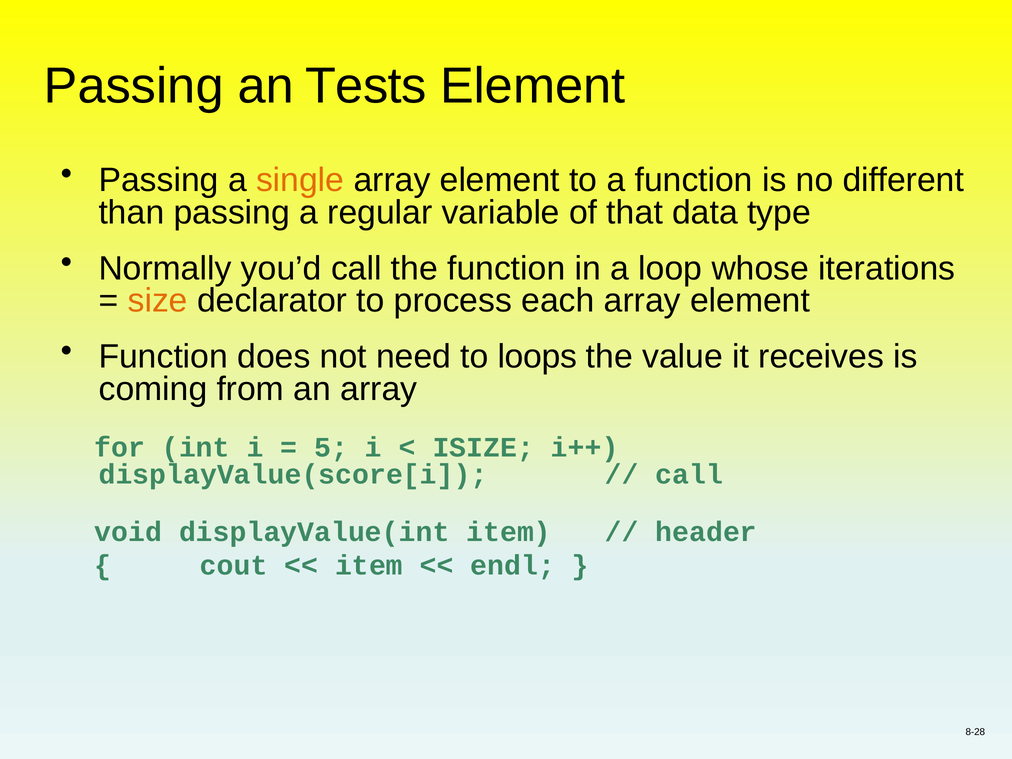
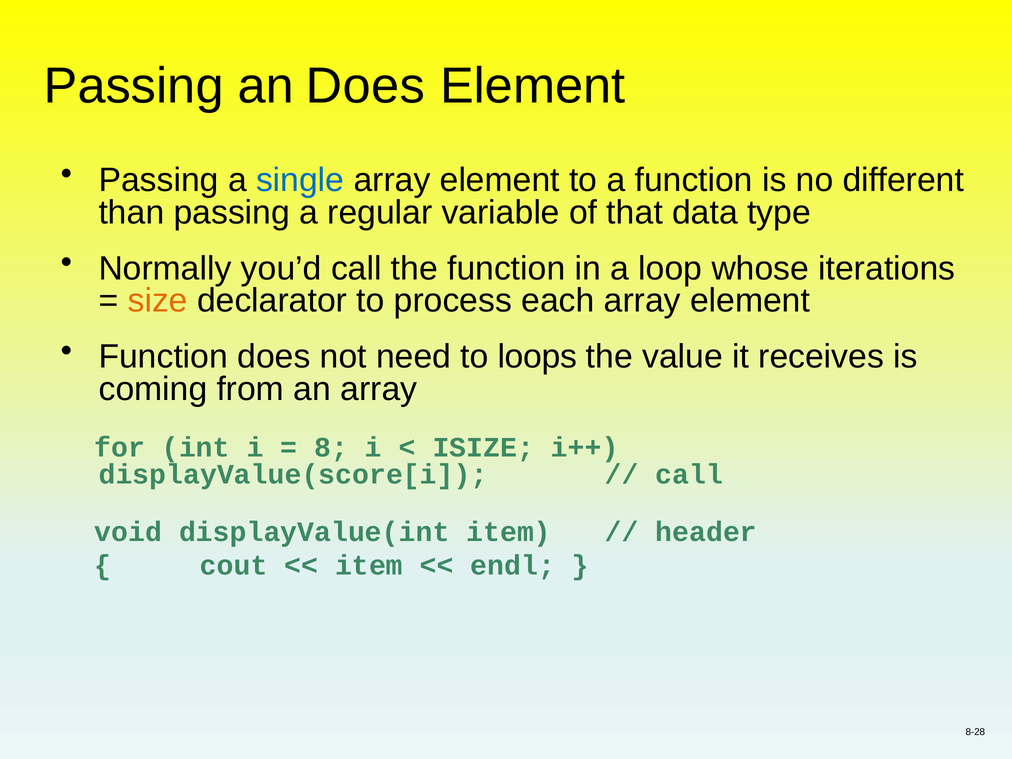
an Tests: Tests -> Does
single colour: orange -> blue
5: 5 -> 8
